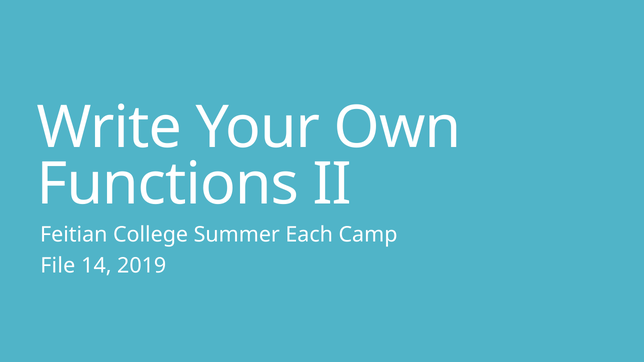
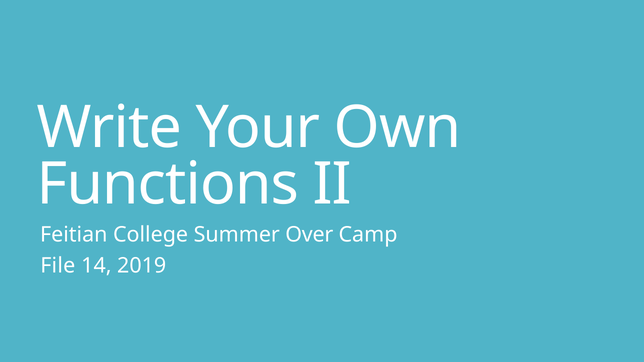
Each: Each -> Over
